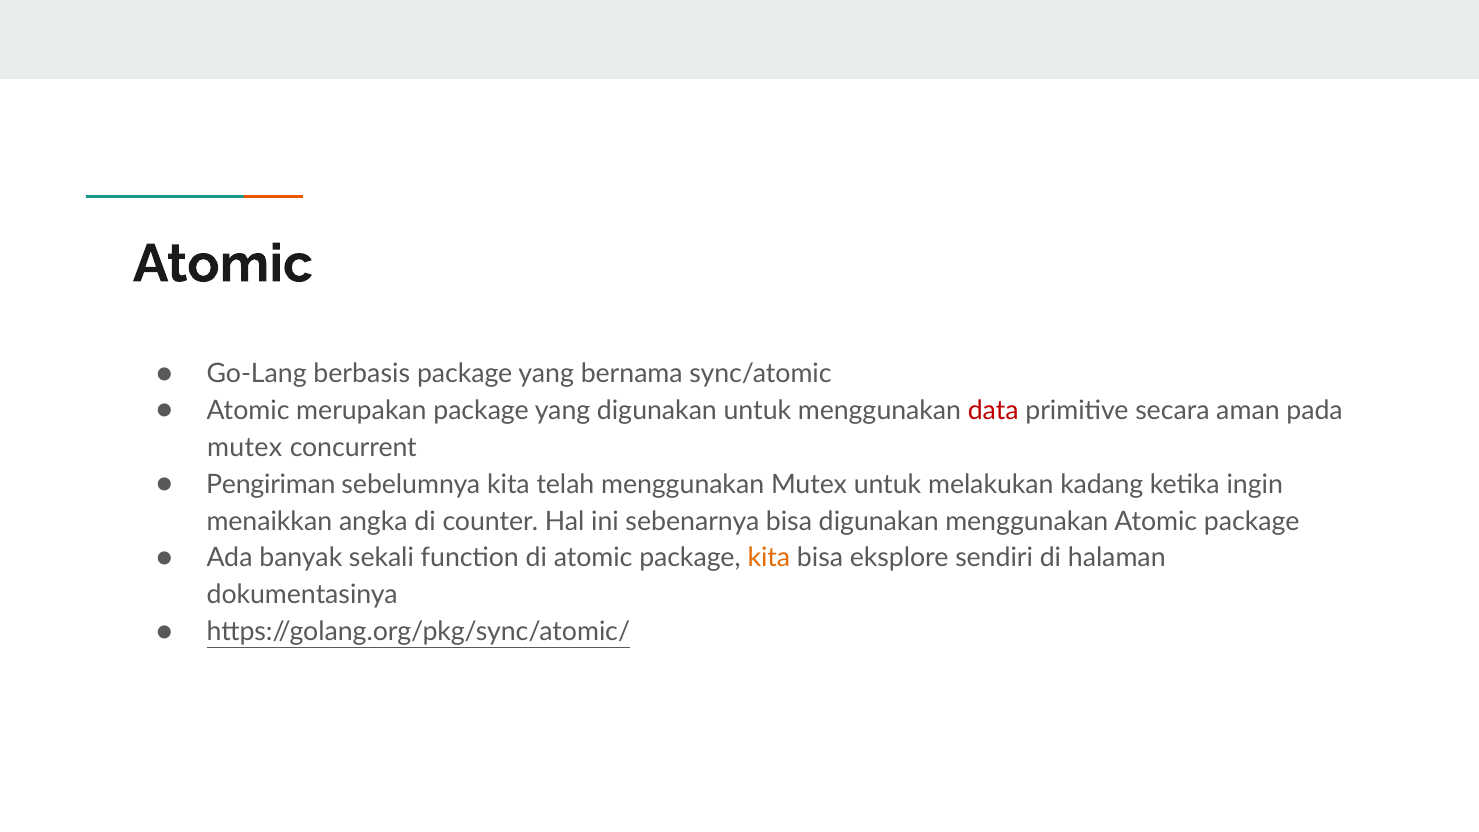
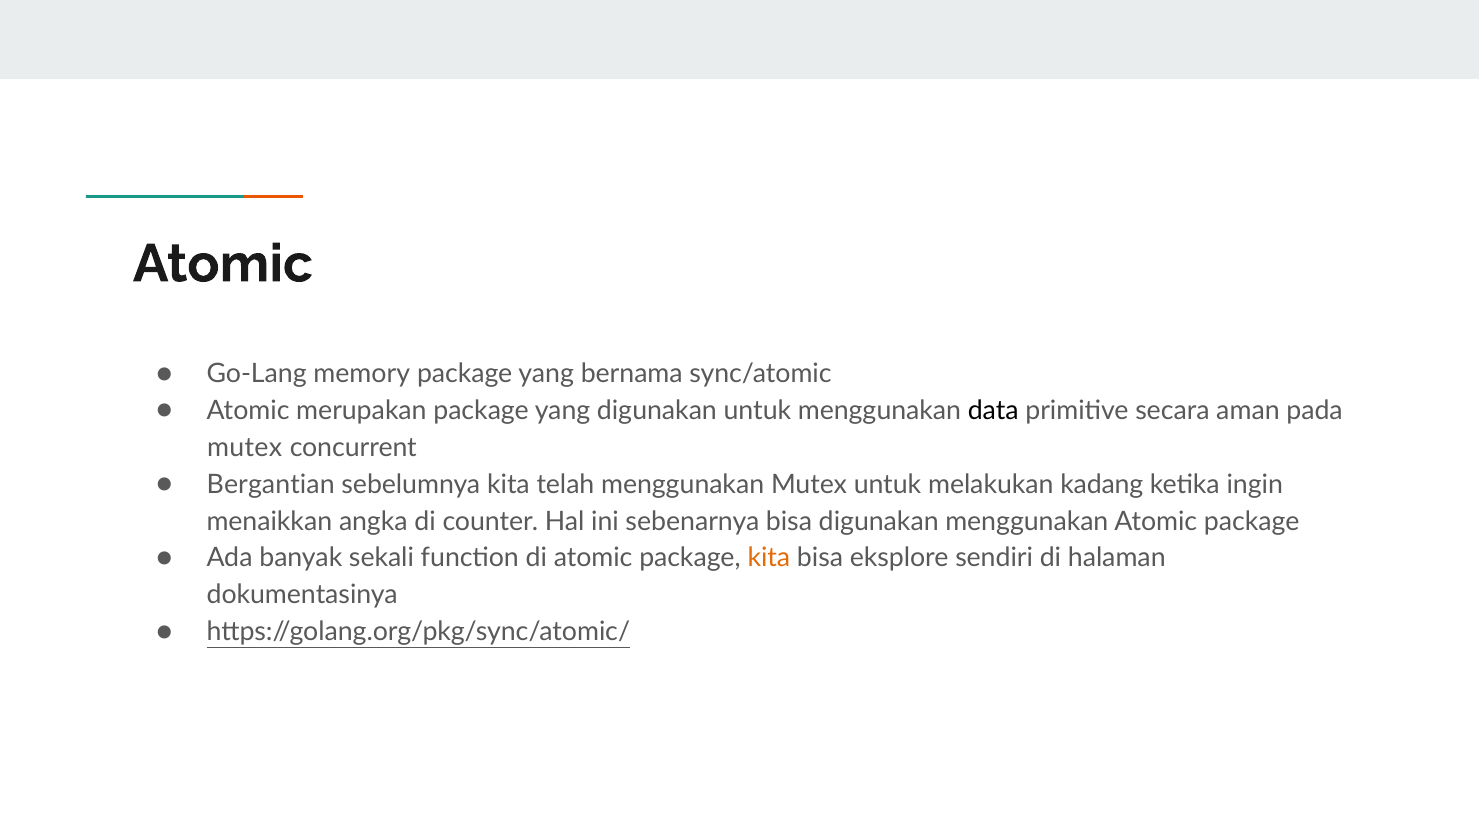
berbasis: berbasis -> memory
data colour: red -> black
Pengiriman: Pengiriman -> Bergantian
